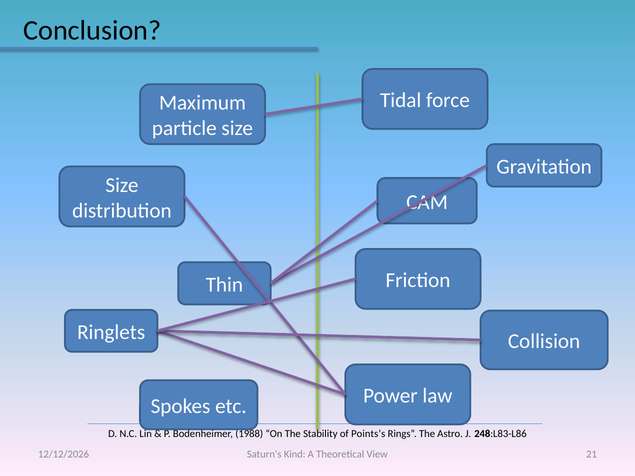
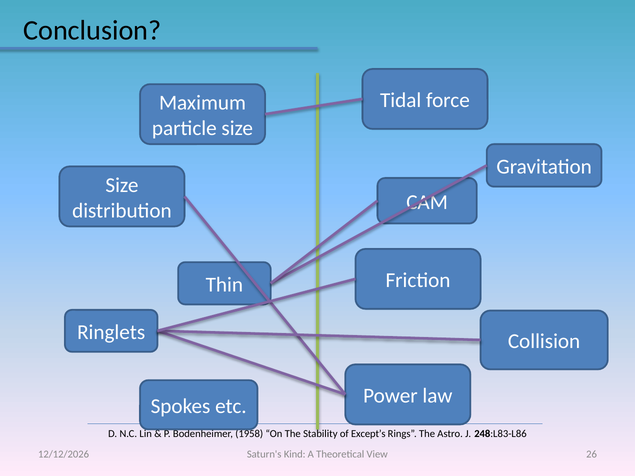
1988: 1988 -> 1958
Points’s: Points’s -> Except’s
21: 21 -> 26
